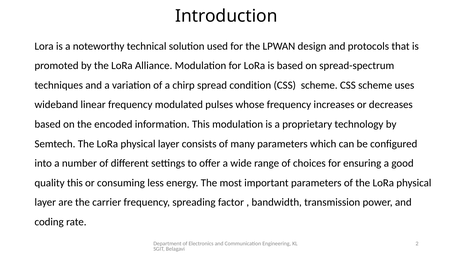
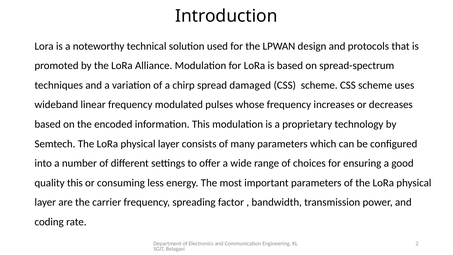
condition: condition -> damaged
